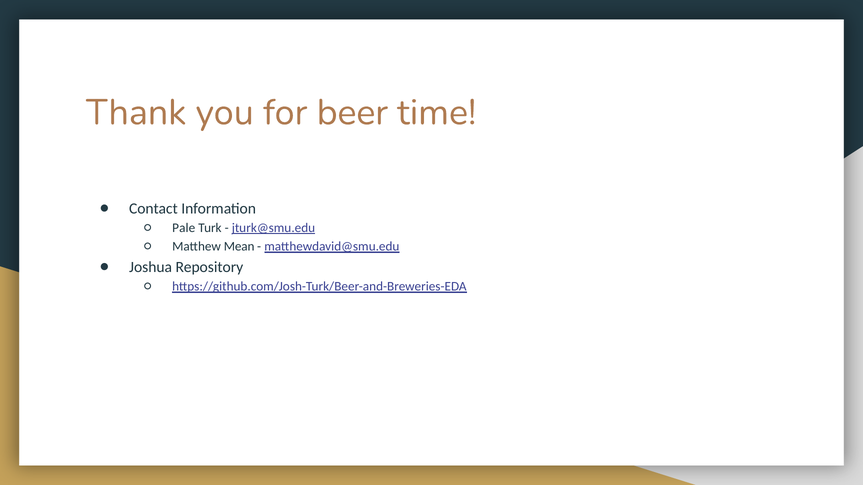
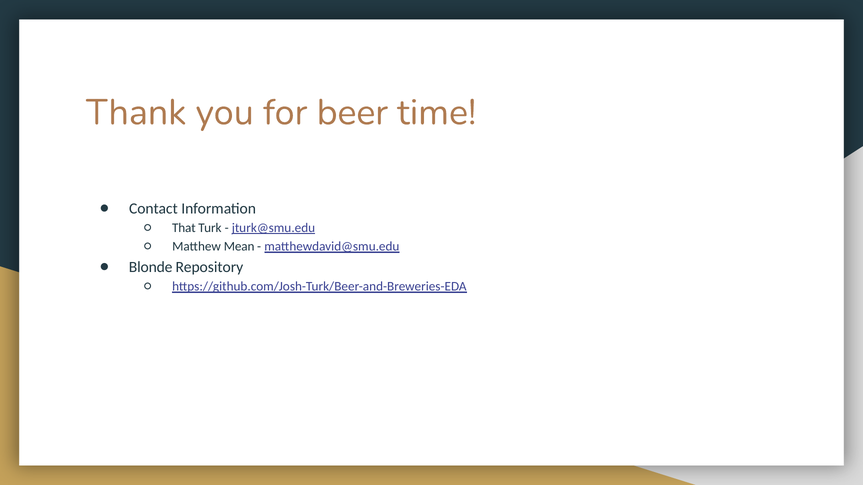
Pale: Pale -> That
Joshua: Joshua -> Blonde
